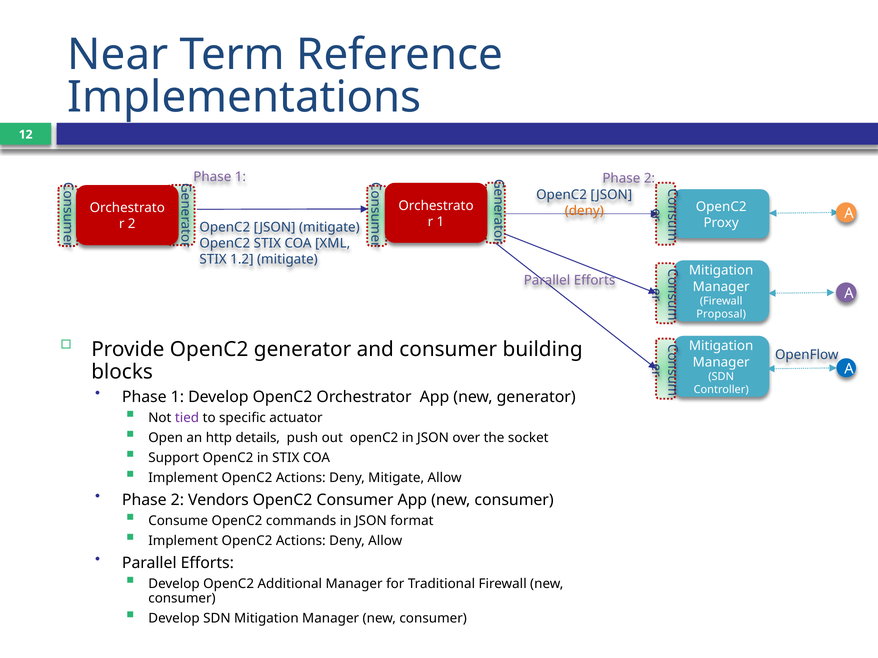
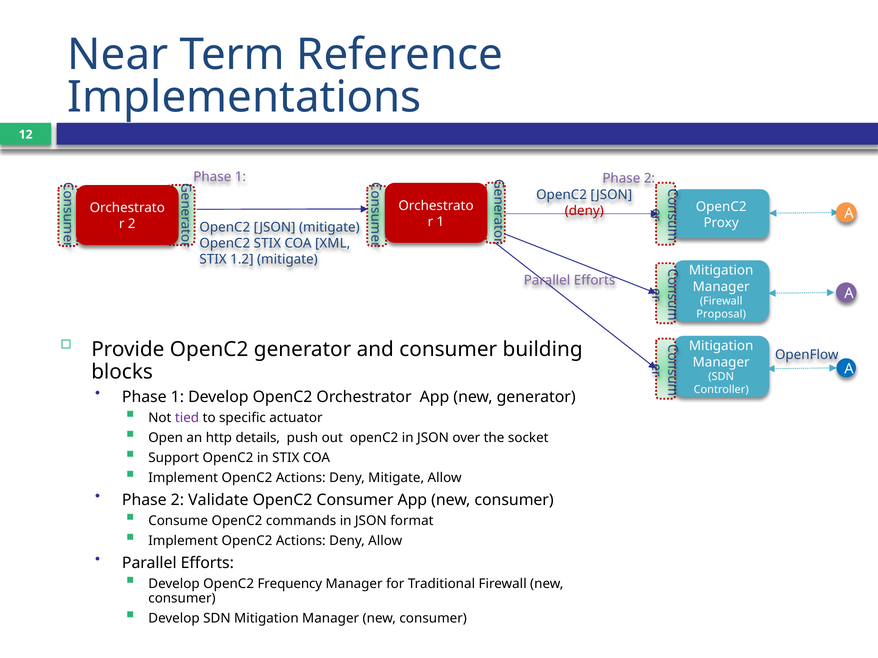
deny at (584, 211) colour: orange -> red
Vendors: Vendors -> Validate
Additional: Additional -> Frequency
